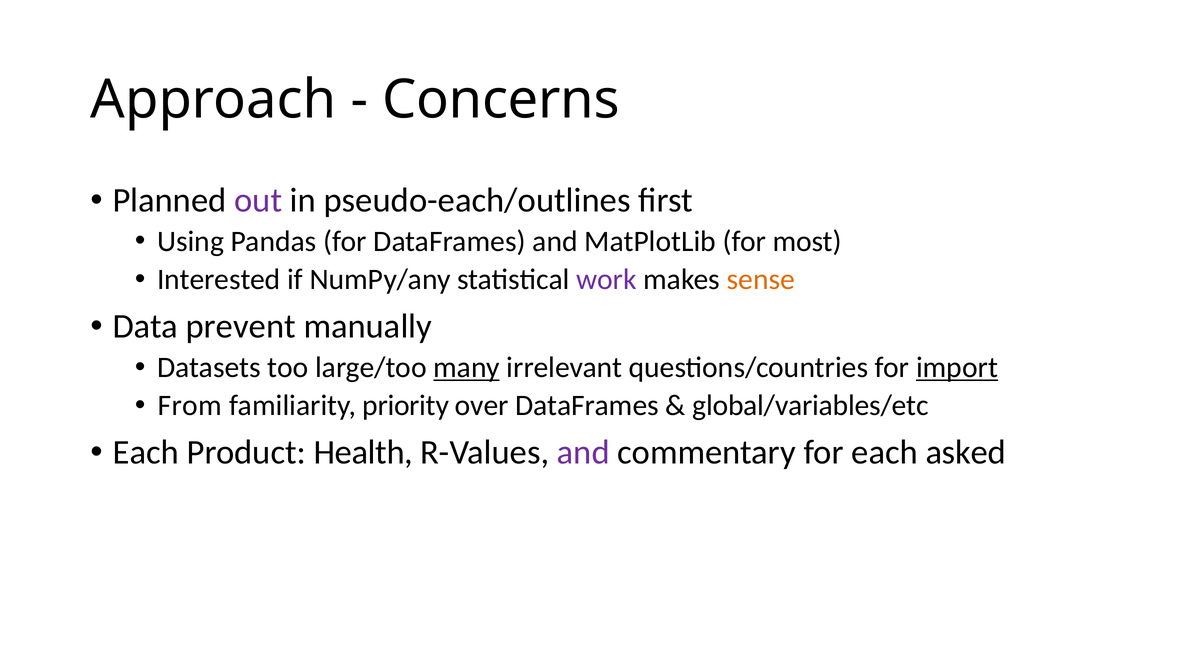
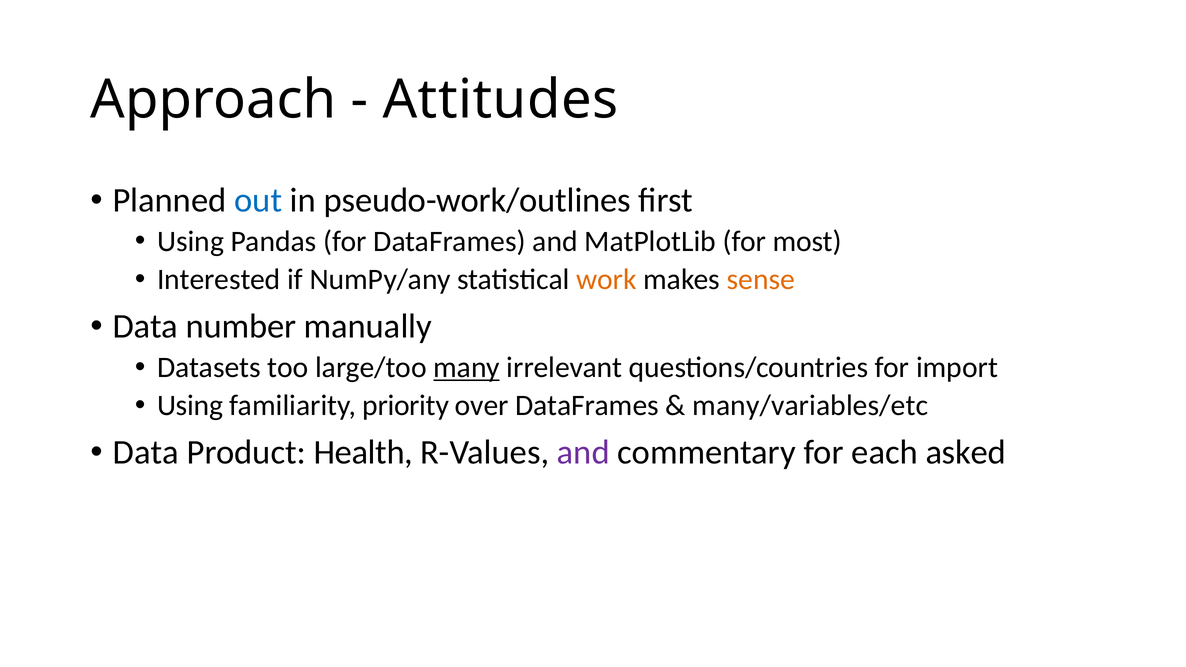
Concerns: Concerns -> Attitudes
out colour: purple -> blue
pseudo-each/outlines: pseudo-each/outlines -> pseudo-work/outlines
work colour: purple -> orange
prevent: prevent -> number
import underline: present -> none
From at (190, 406): From -> Using
global/variables/etc: global/variables/etc -> many/variables/etc
Each at (146, 453): Each -> Data
